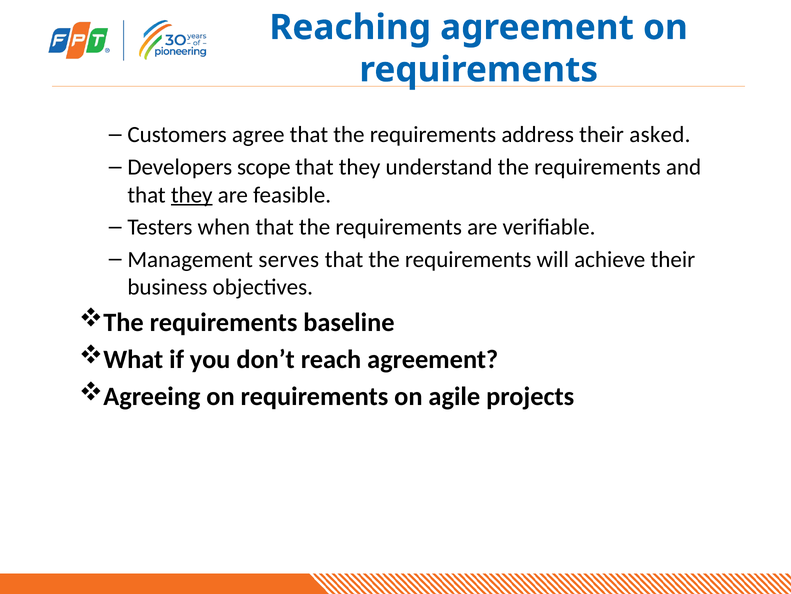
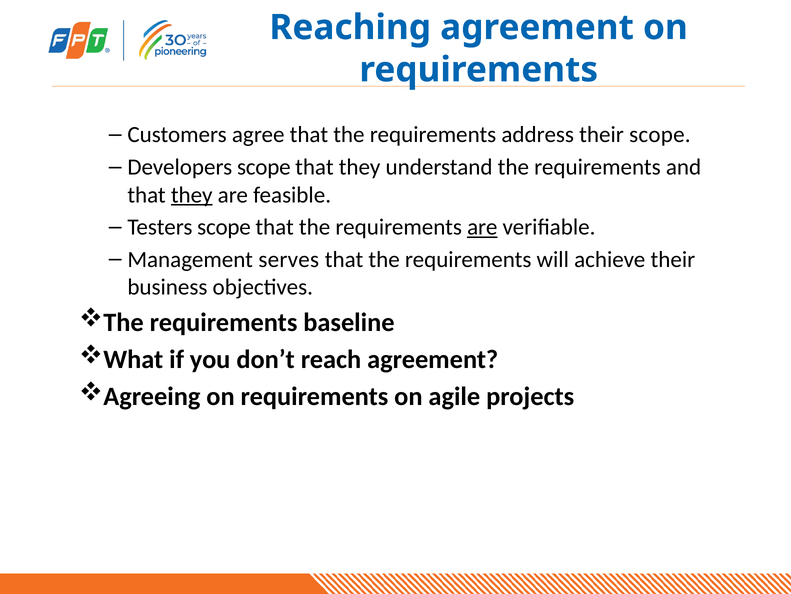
their asked: asked -> scope
Testers when: when -> scope
are at (482, 227) underline: none -> present
